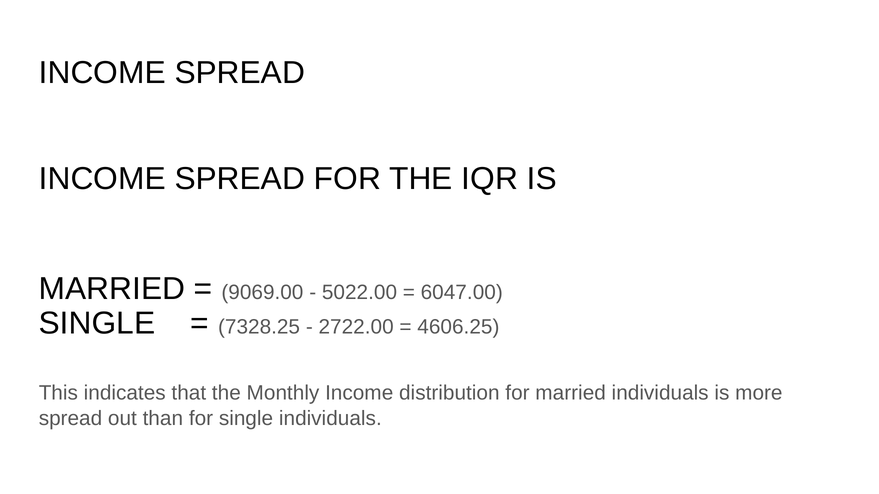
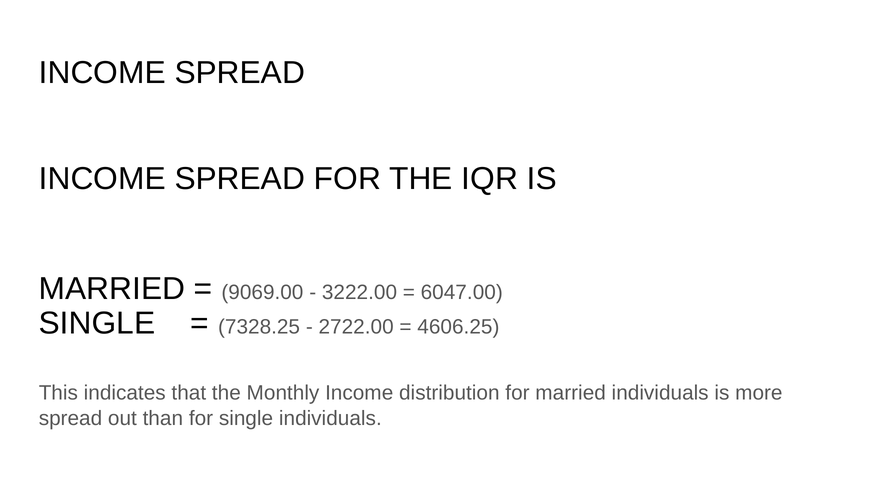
5022.00: 5022.00 -> 3222.00
